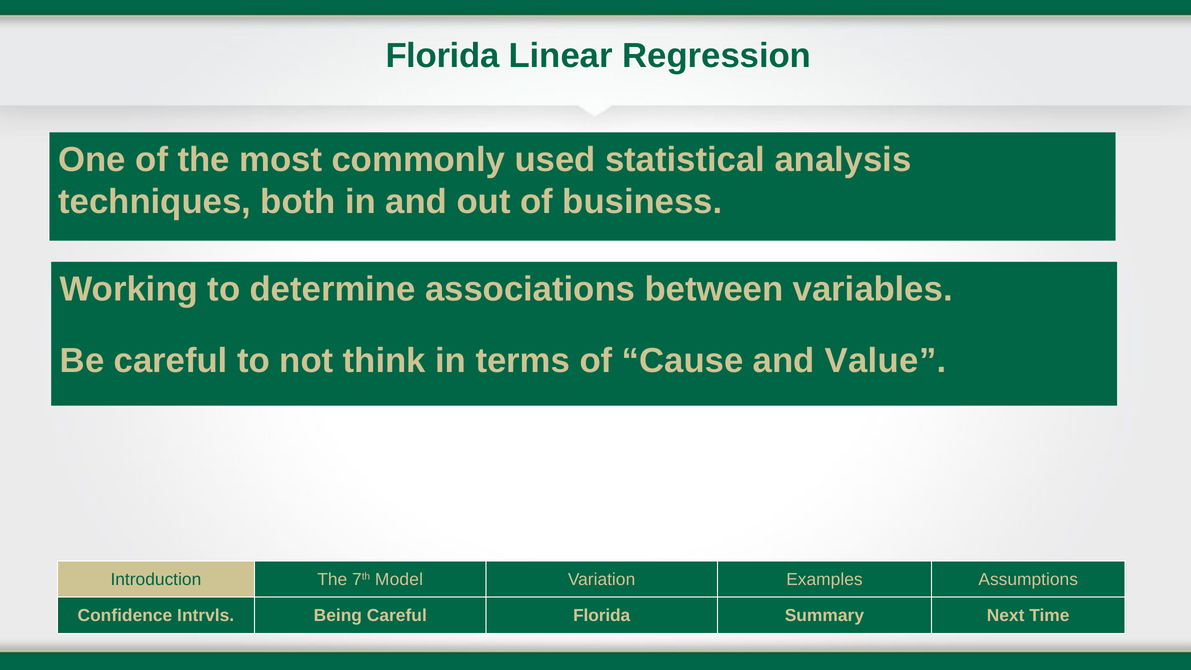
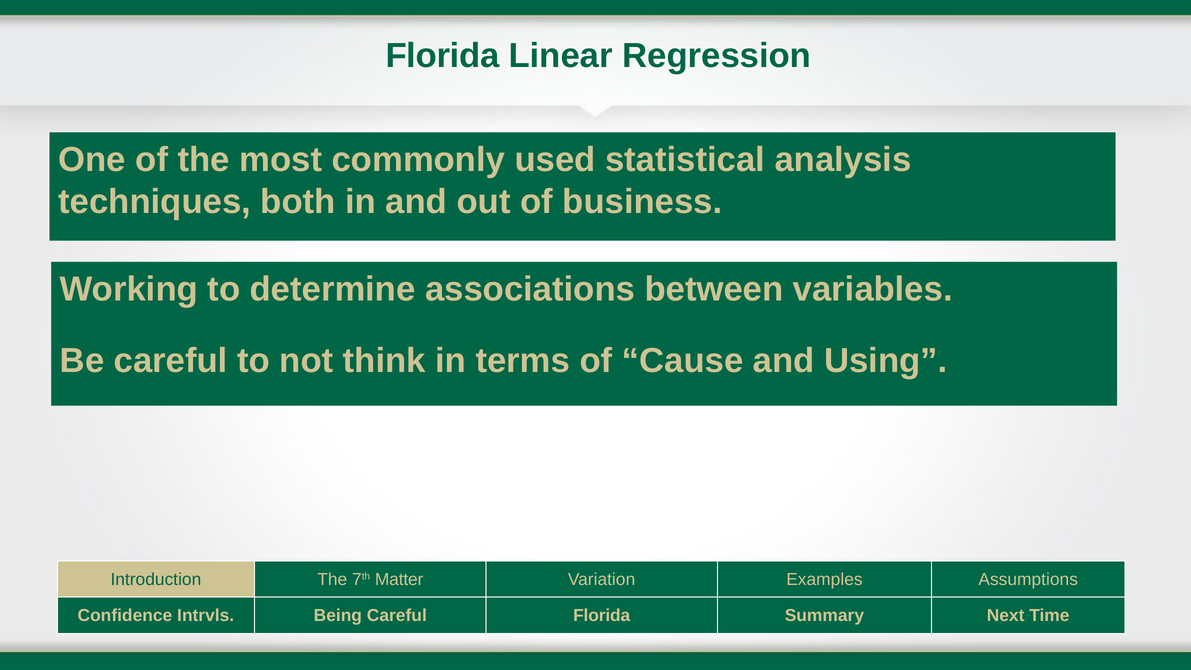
Value: Value -> Using
Model: Model -> Matter
